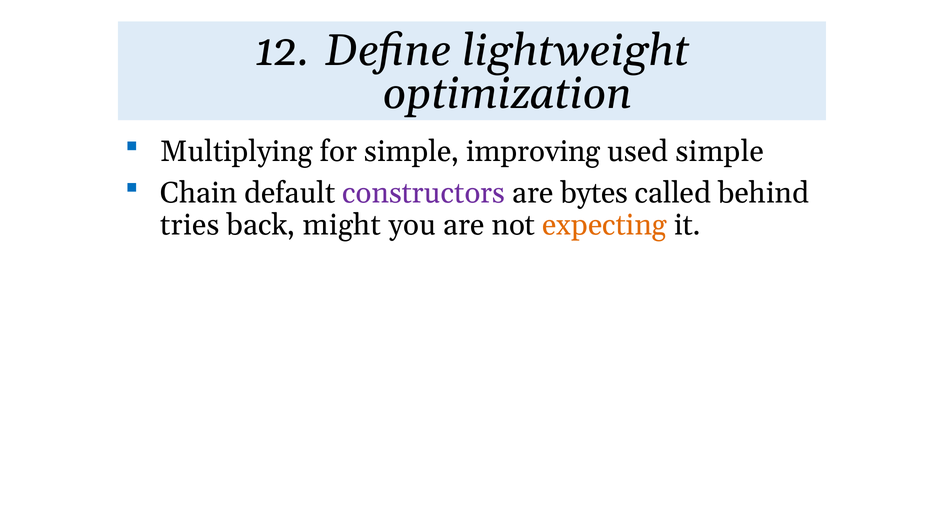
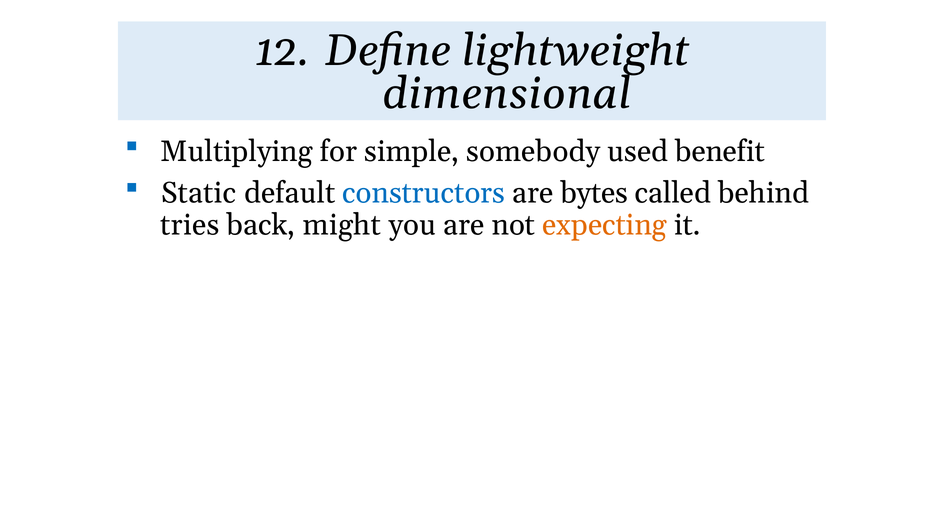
optimization: optimization -> dimensional
improving: improving -> somebody
used simple: simple -> benefit
Chain: Chain -> Static
constructors colour: purple -> blue
